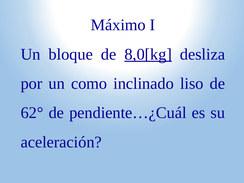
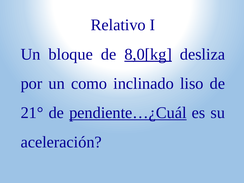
Máximo: Máximo -> Relativo
62°: 62° -> 21°
pendiente…¿Cuál underline: none -> present
